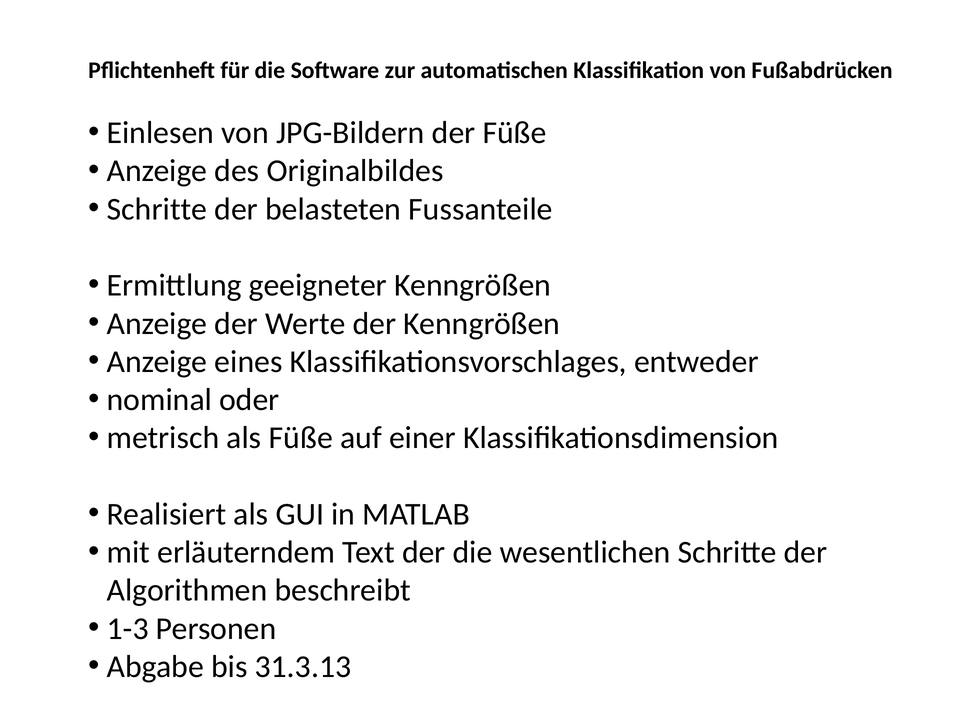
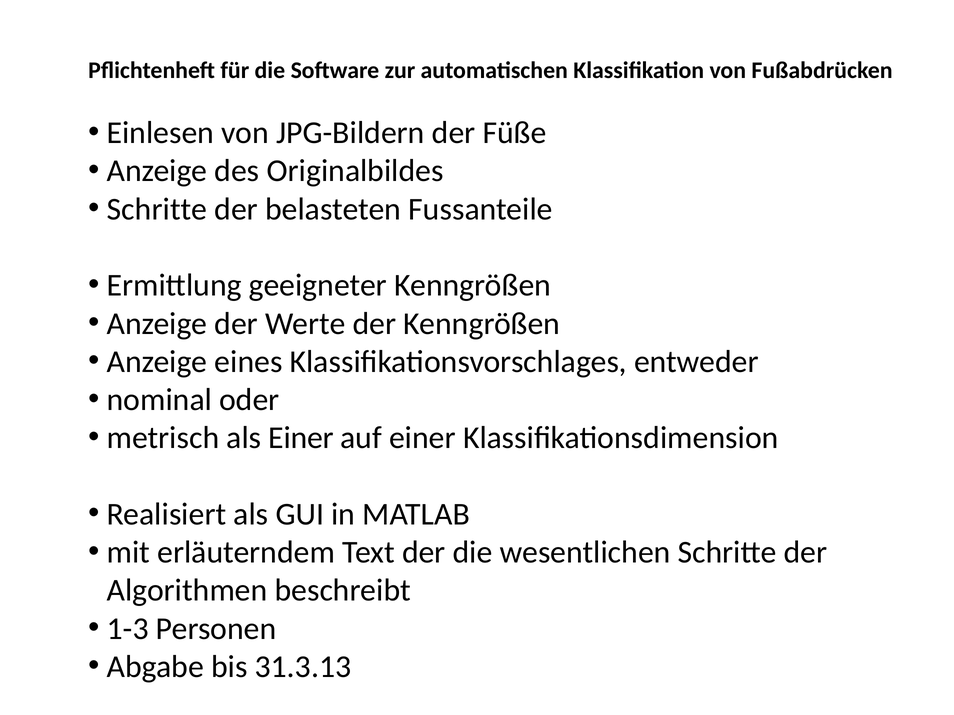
als Füße: Füße -> Einer
